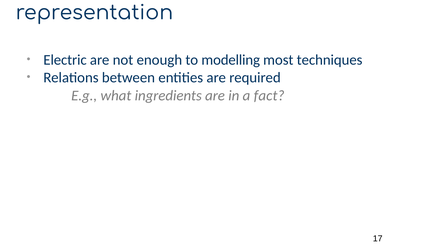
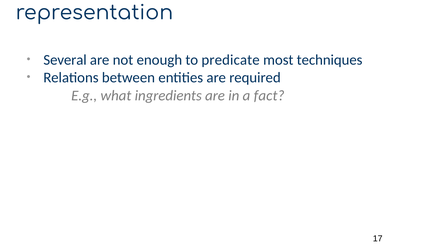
Electric: Electric -> Several
modelling: modelling -> predicate
